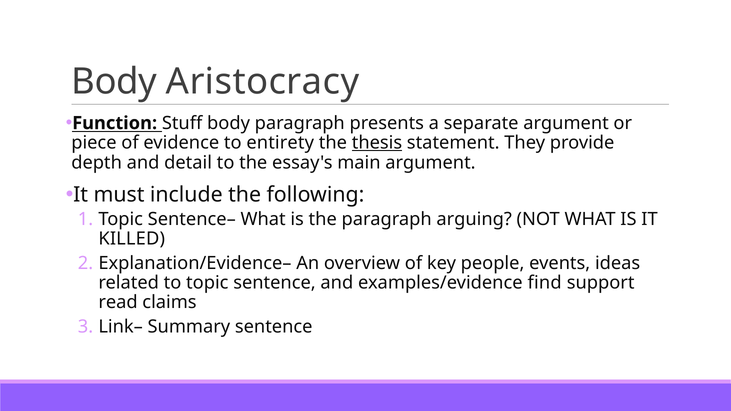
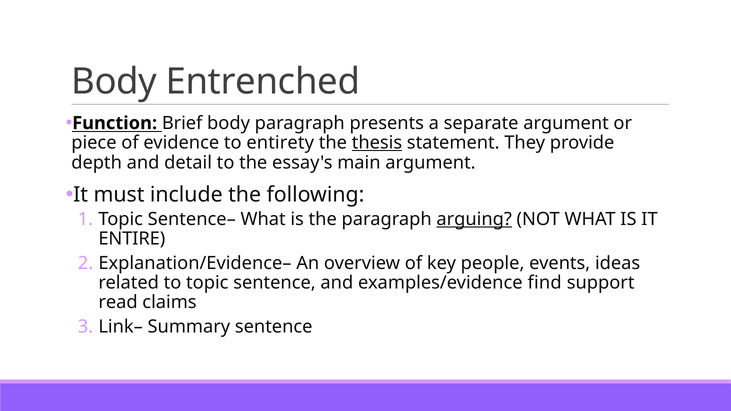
Aristocracy: Aristocracy -> Entrenched
Stuff: Stuff -> Brief
arguing underline: none -> present
KILLED: KILLED -> ENTIRE
